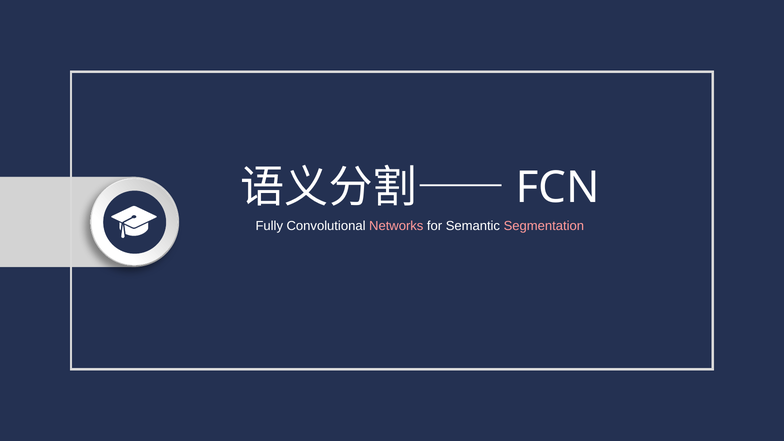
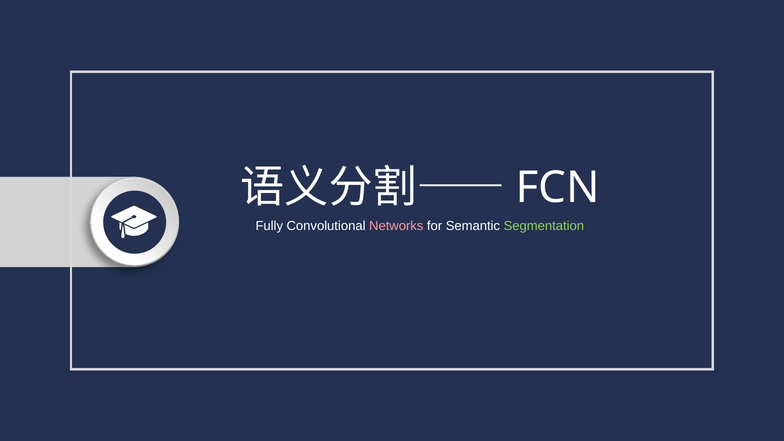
Segmentation colour: pink -> light green
